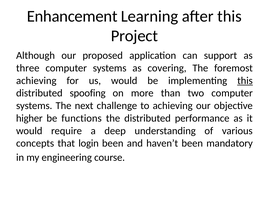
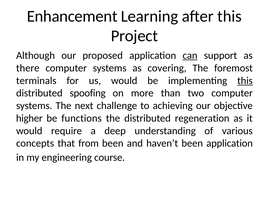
can underline: none -> present
three: three -> there
achieving at (36, 80): achieving -> terminals
performance: performance -> regeneration
login: login -> from
been mandatory: mandatory -> application
